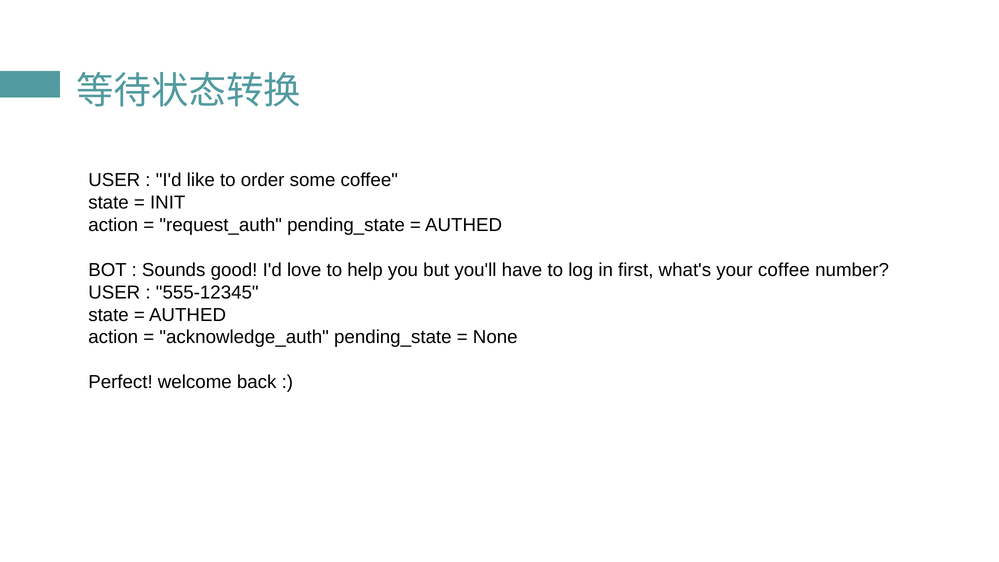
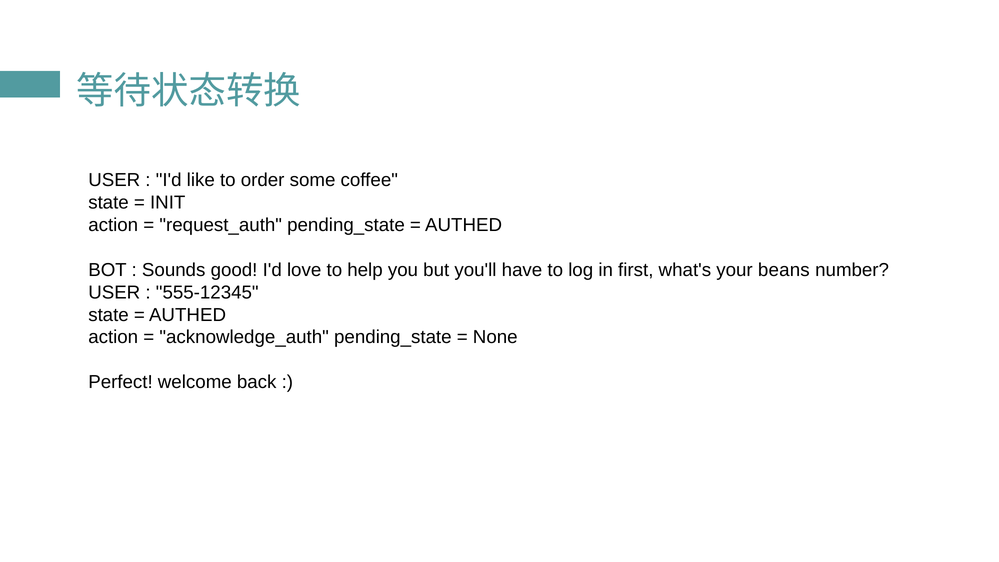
your coffee: coffee -> beans
